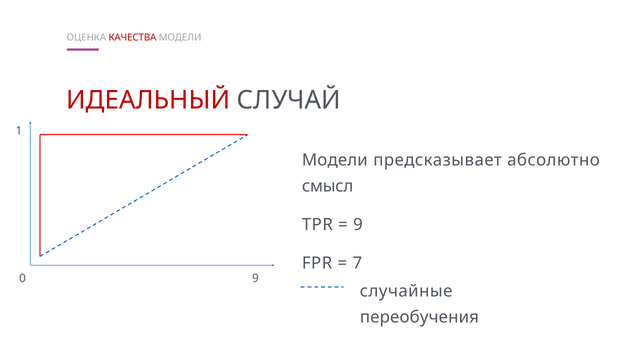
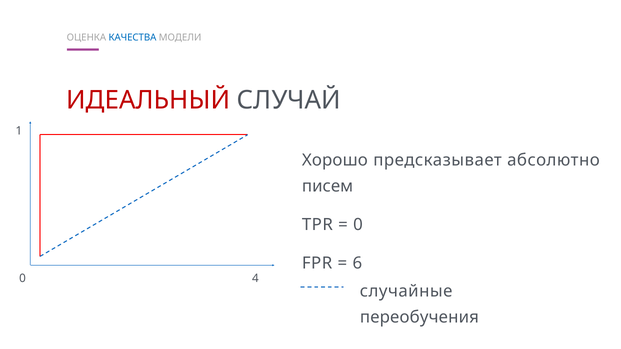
КАЧЕСТВА colour: red -> blue
Модели at (335, 160): Модели -> Хорошо
смысл: смысл -> писем
9 at (358, 225): 9 -> 0
7: 7 -> 6
0 9: 9 -> 4
